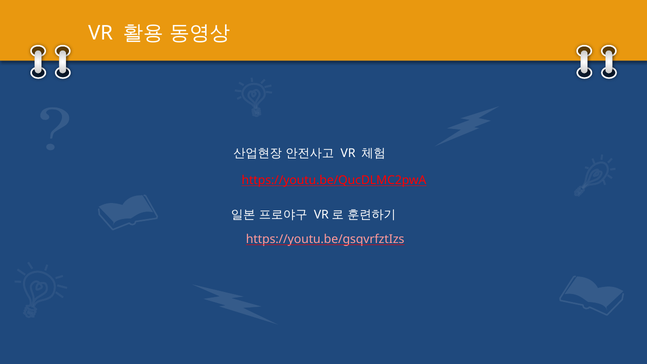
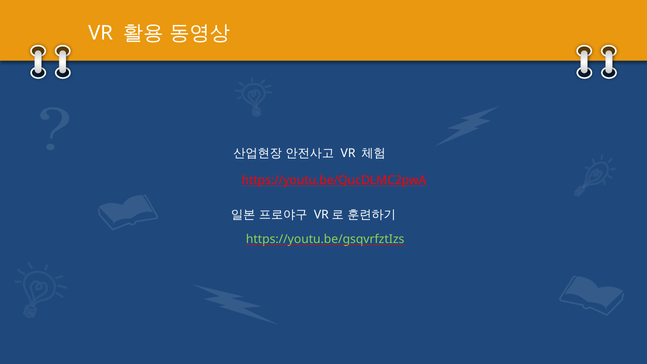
https://youtu.be/gsqvrfztIzs colour: pink -> light green
